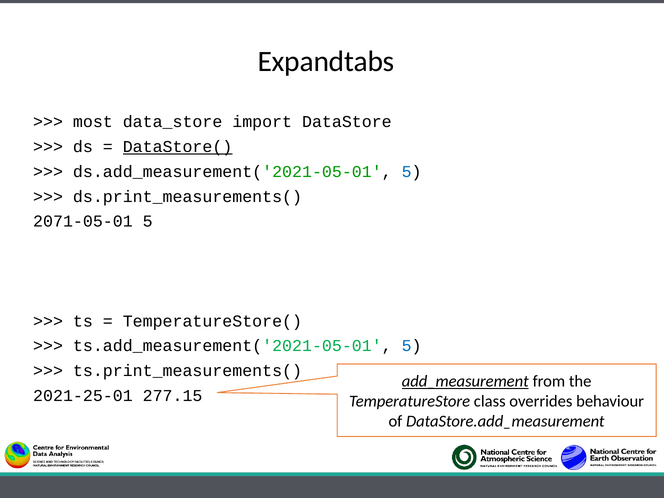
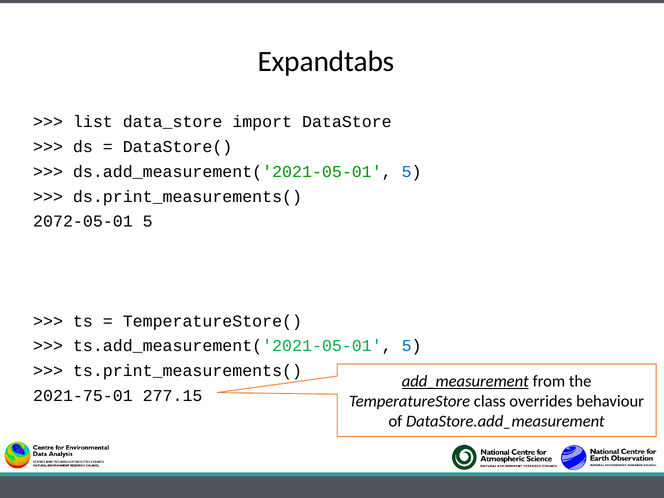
most: most -> list
DataStore( underline: present -> none
2071-05-01: 2071-05-01 -> 2072-05-01
2021-25-01: 2021-25-01 -> 2021-75-01
